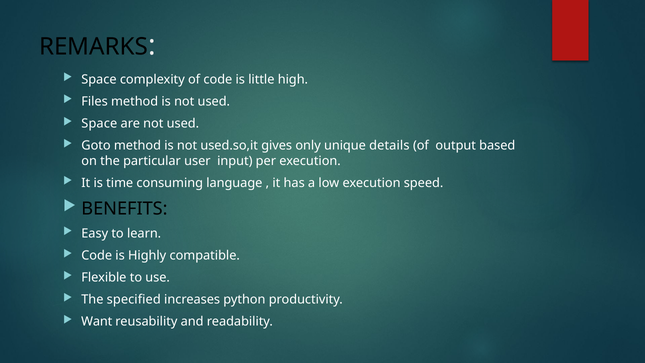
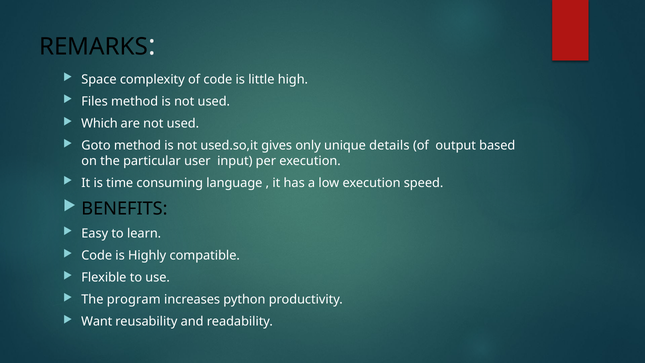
Space at (99, 123): Space -> Which
specified: specified -> program
